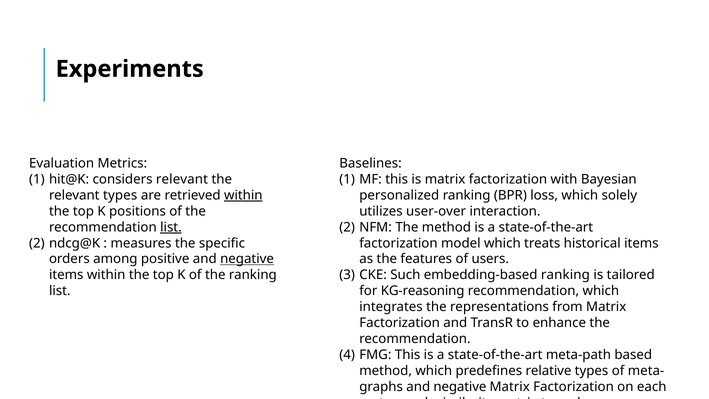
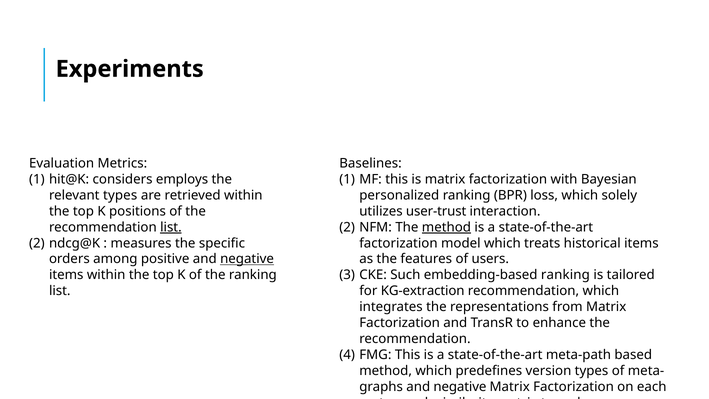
considers relevant: relevant -> employs
within at (243, 195) underline: present -> none
user-over: user-over -> user-trust
method at (446, 227) underline: none -> present
KG-reasoning: KG-reasoning -> KG-extraction
relative: relative -> version
